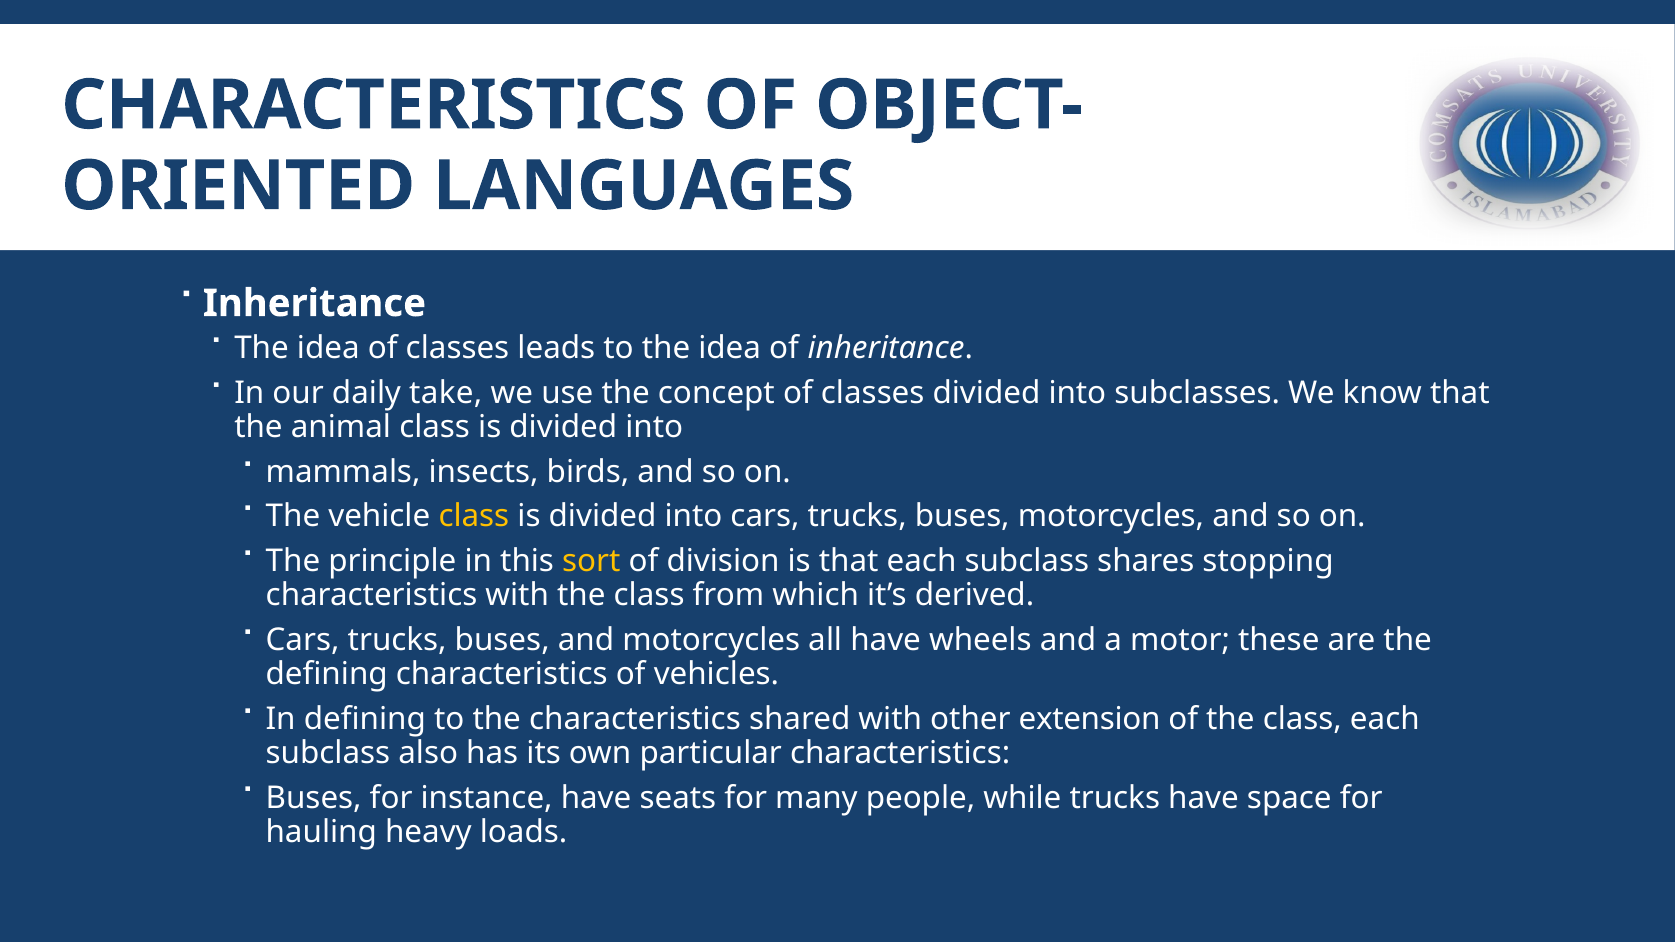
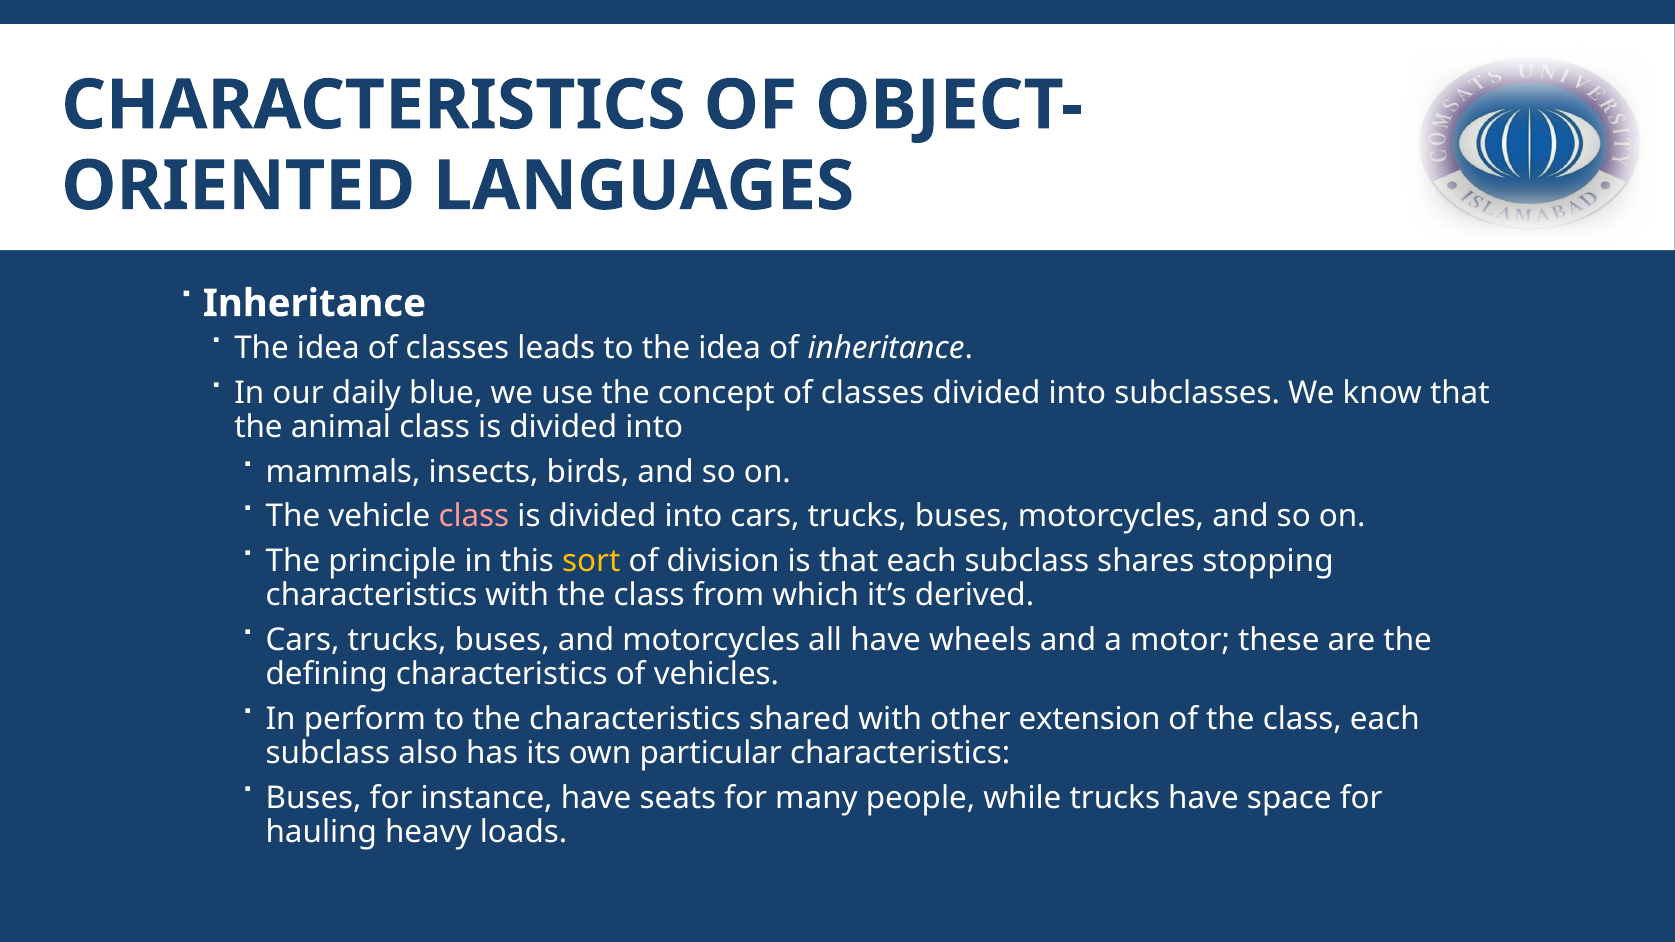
take: take -> blue
class at (474, 517) colour: yellow -> pink
In defining: defining -> perform
